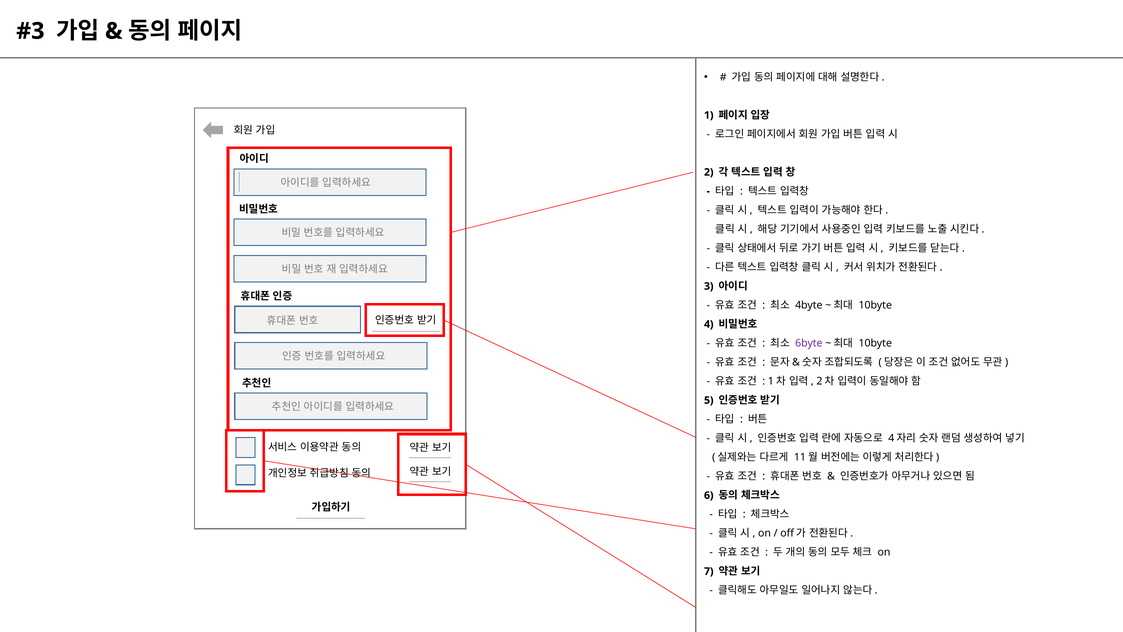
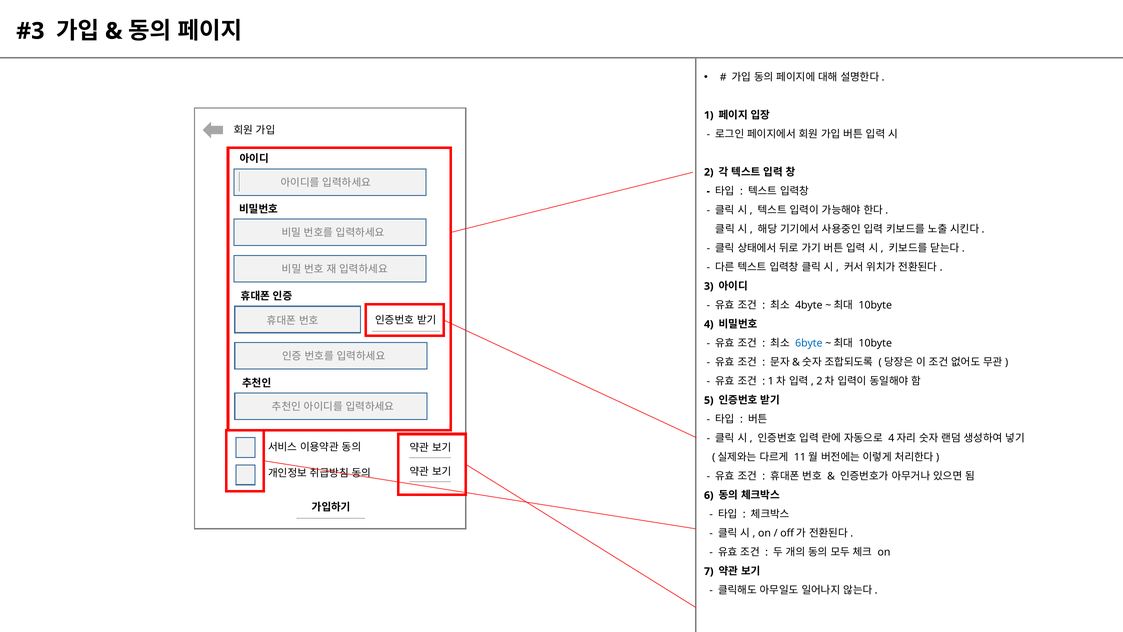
6byte colour: purple -> blue
